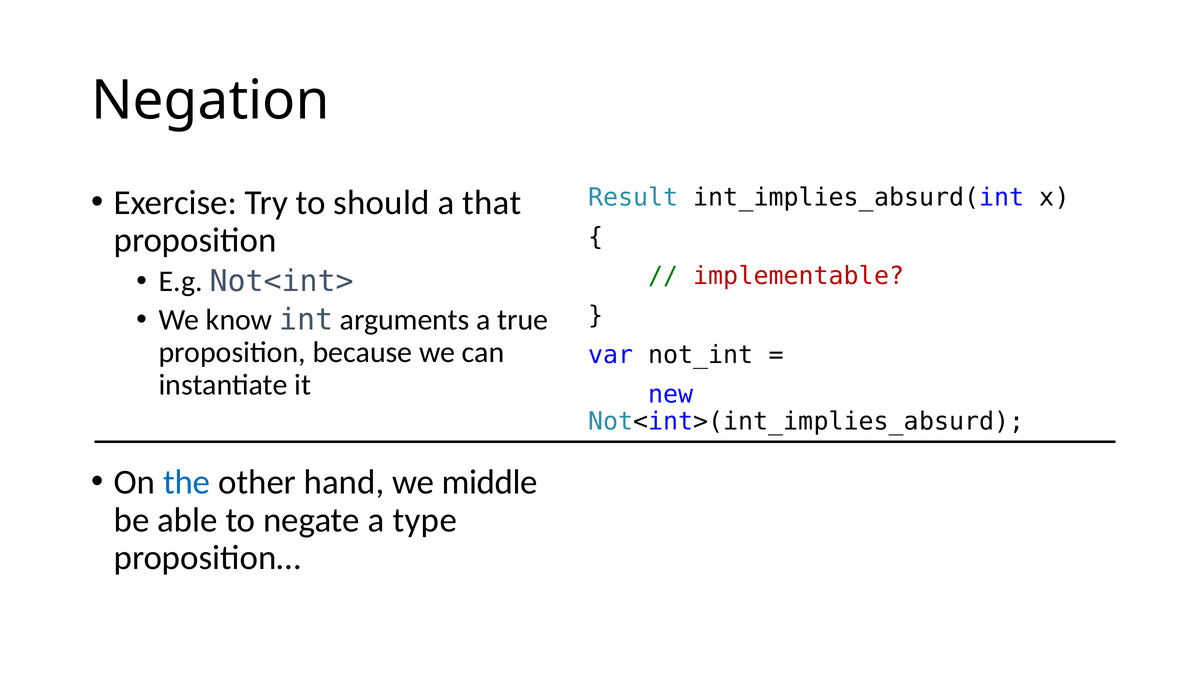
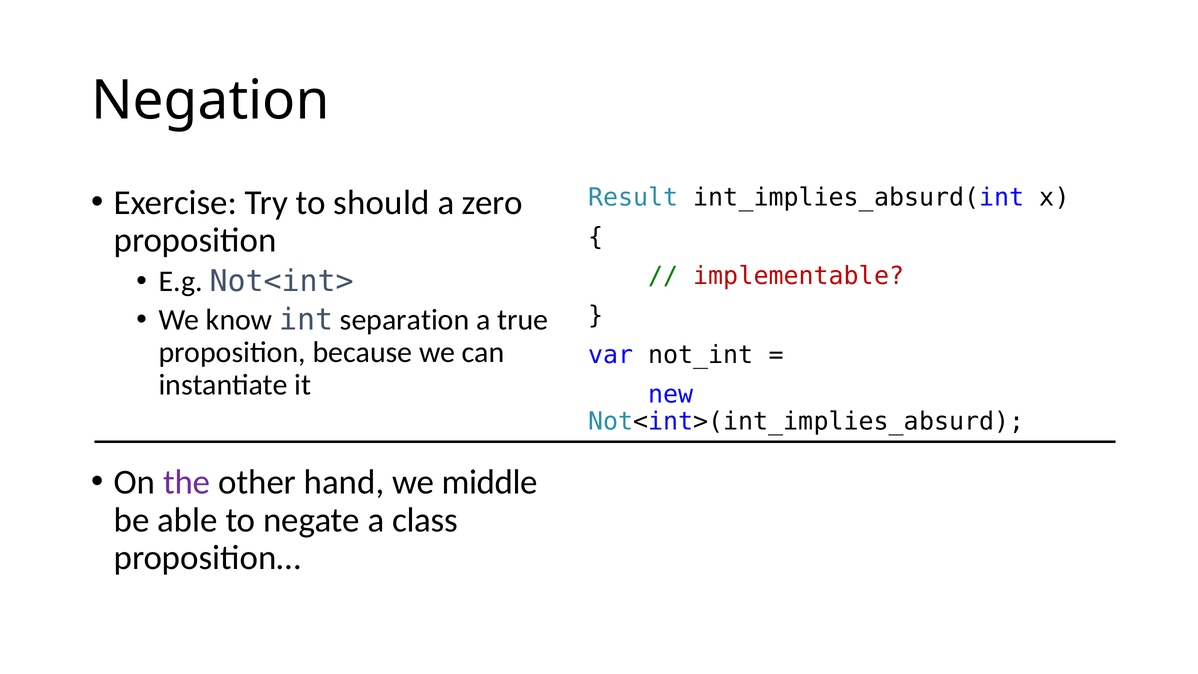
that: that -> zero
arguments: arguments -> separation
the colour: blue -> purple
type: type -> class
